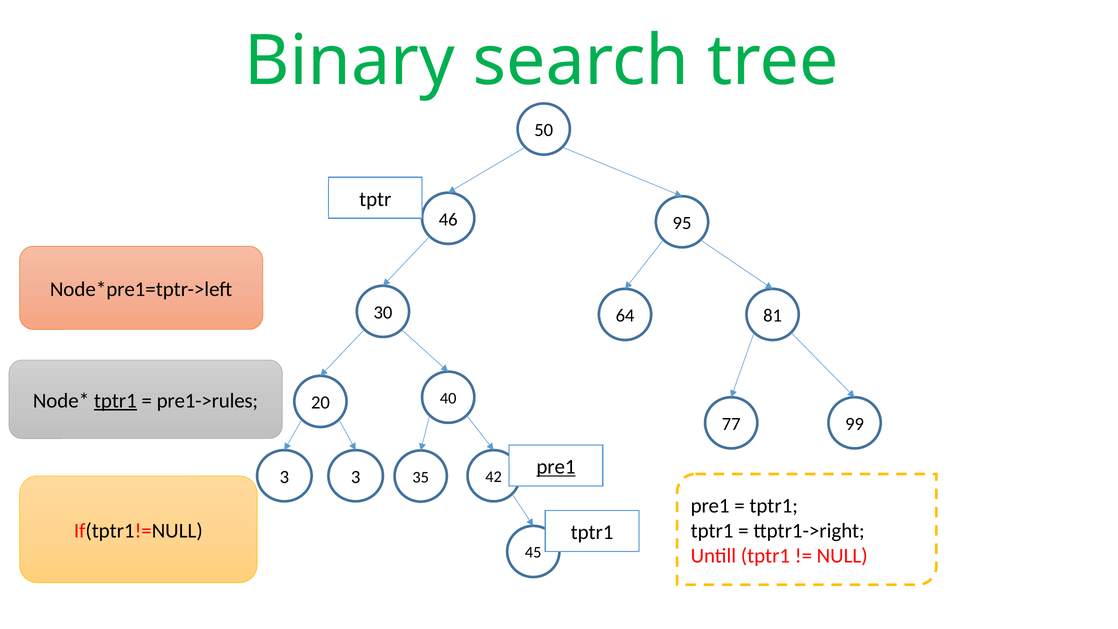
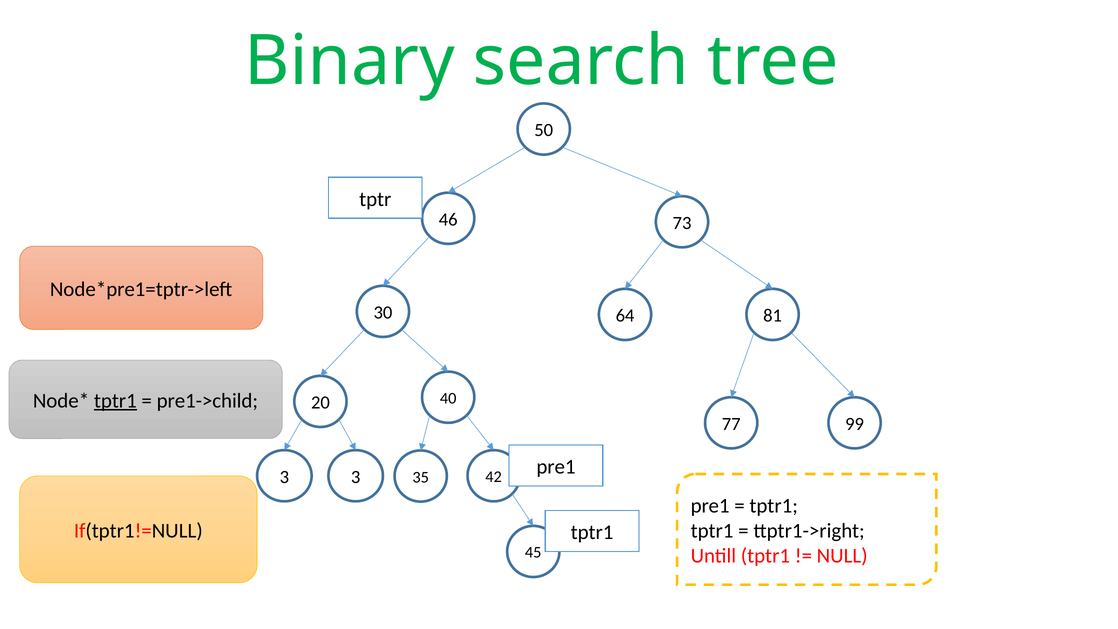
95: 95 -> 73
pre1->rules: pre1->rules -> pre1->child
pre1 at (556, 467) underline: present -> none
